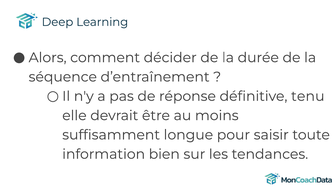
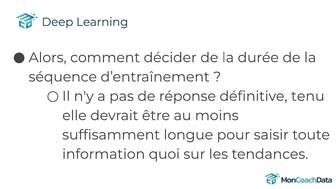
bien: bien -> quoi
